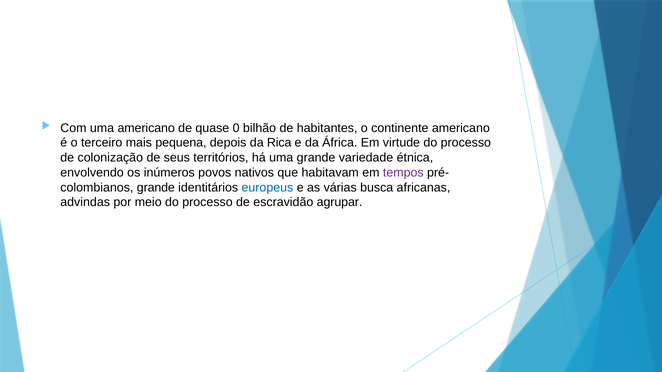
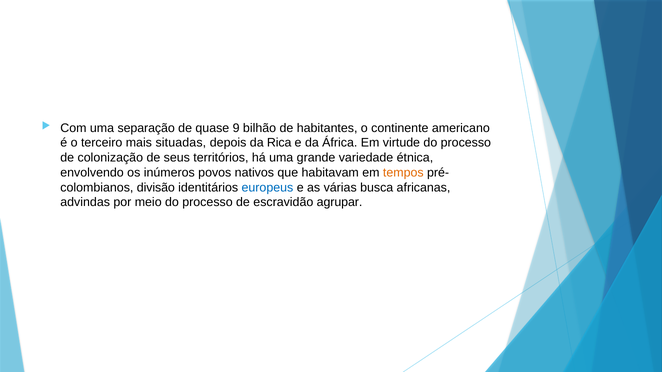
uma americano: americano -> separação
0: 0 -> 9
pequena: pequena -> situadas
tempos colour: purple -> orange
grande at (156, 188): grande -> divisão
